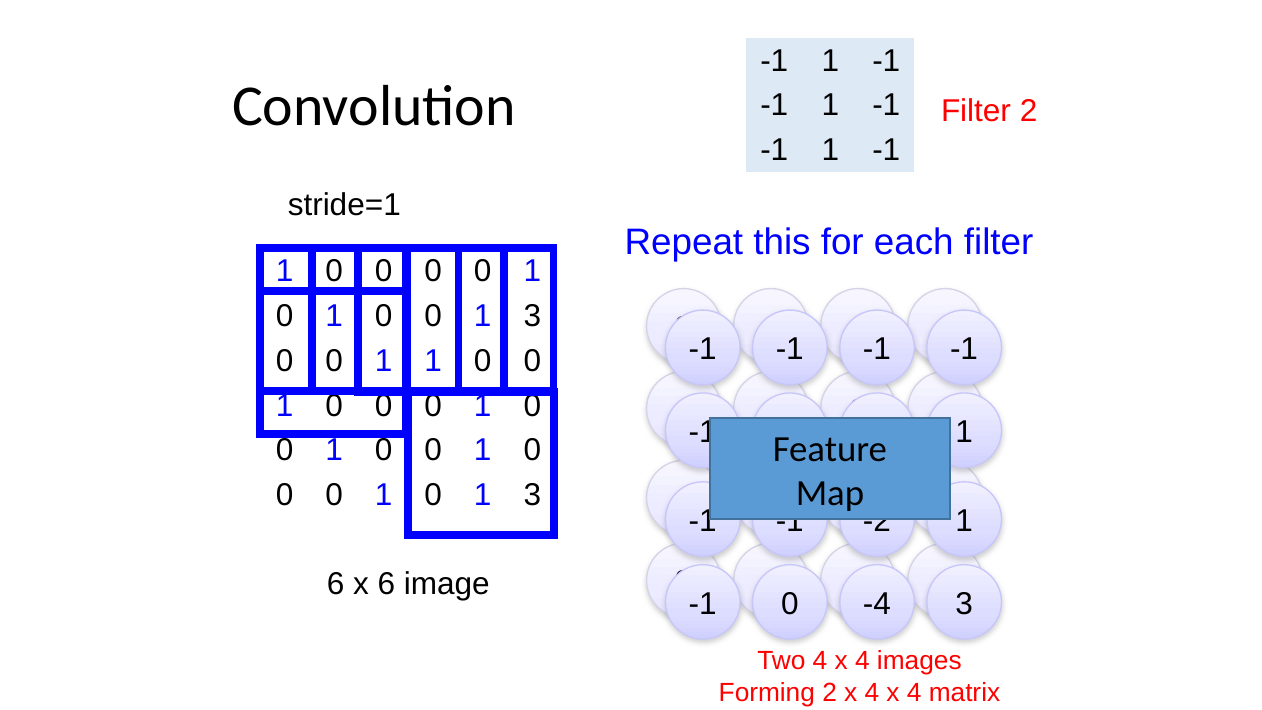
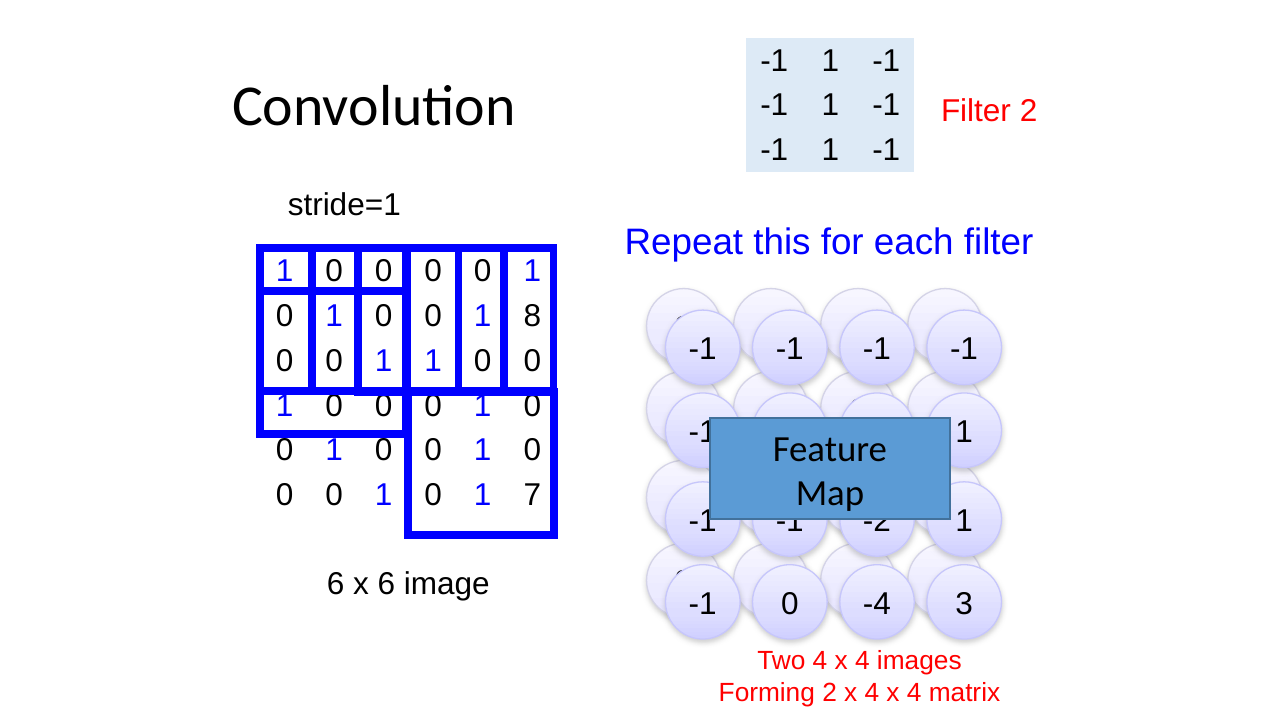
0 0 1 3: 3 -> 8
1 0 1 3: 3 -> 7
